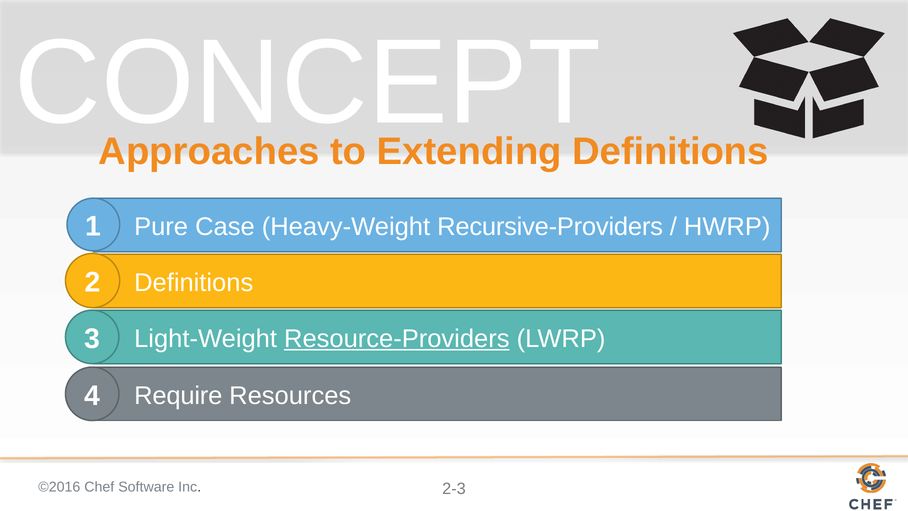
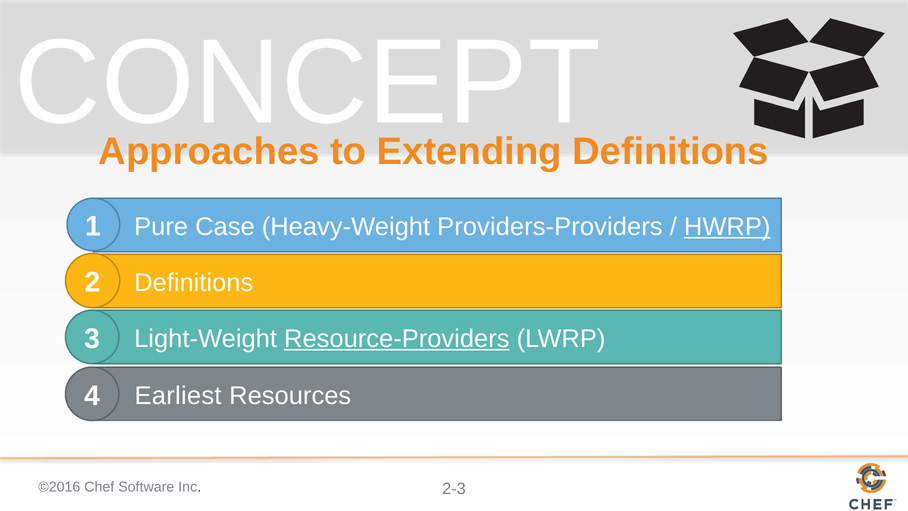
Recursive-Providers: Recursive-Providers -> Providers-Providers
HWRP underline: none -> present
Require: Require -> Earliest
